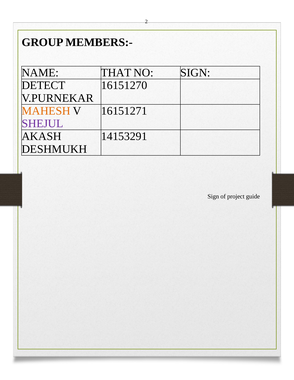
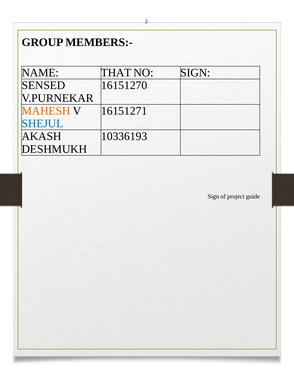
DETECT: DETECT -> SENSED
SHEJUL colour: purple -> blue
14153291: 14153291 -> 10336193
